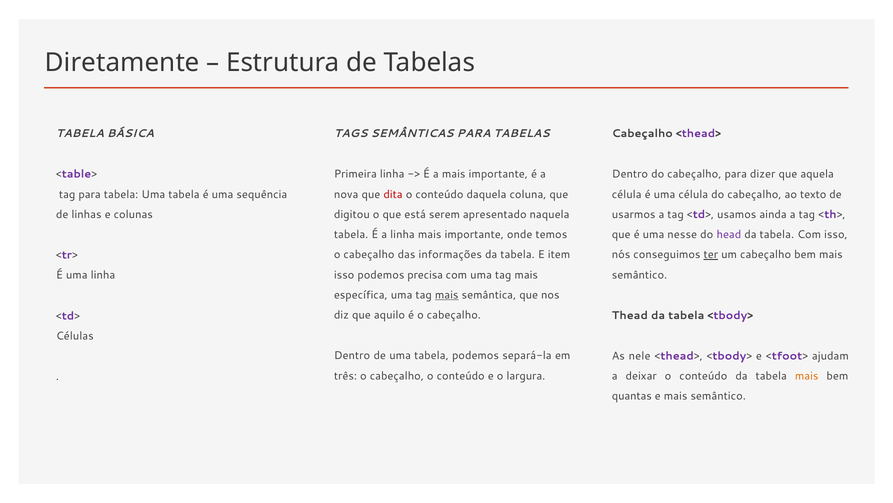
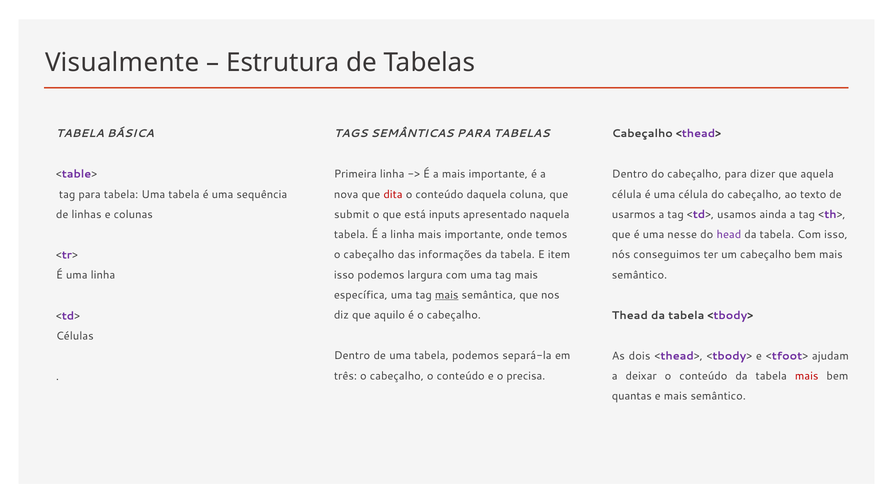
Diretamente: Diretamente -> Visualmente
digitou: digitou -> submit
serem: serem -> inputs
ter underline: present -> none
precisa: precisa -> largura
nele: nele -> dois
largura: largura -> precisa
mais at (807, 376) colour: orange -> red
